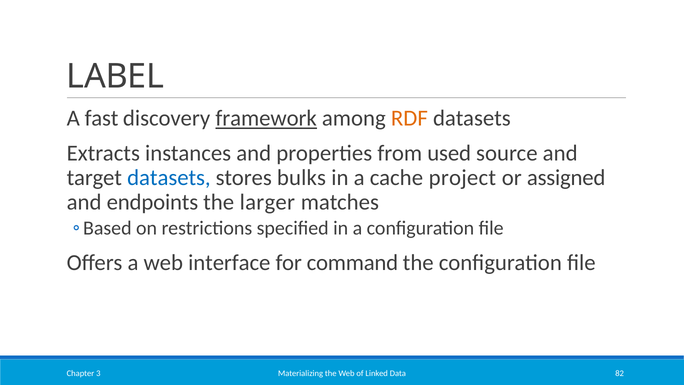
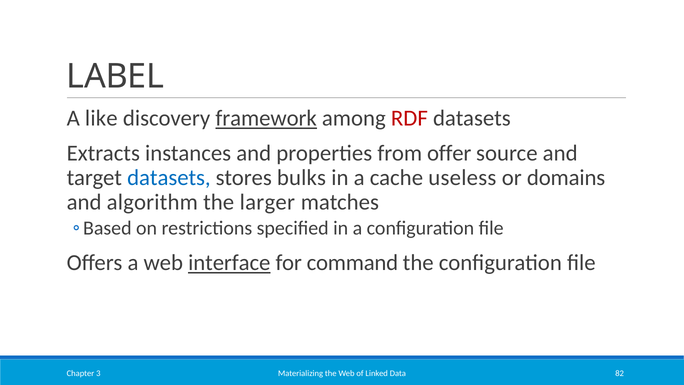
fast: fast -> like
RDF colour: orange -> red
used: used -> offer
project: project -> useless
assigned: assigned -> domains
endpoints: endpoints -> algorithm
interface underline: none -> present
